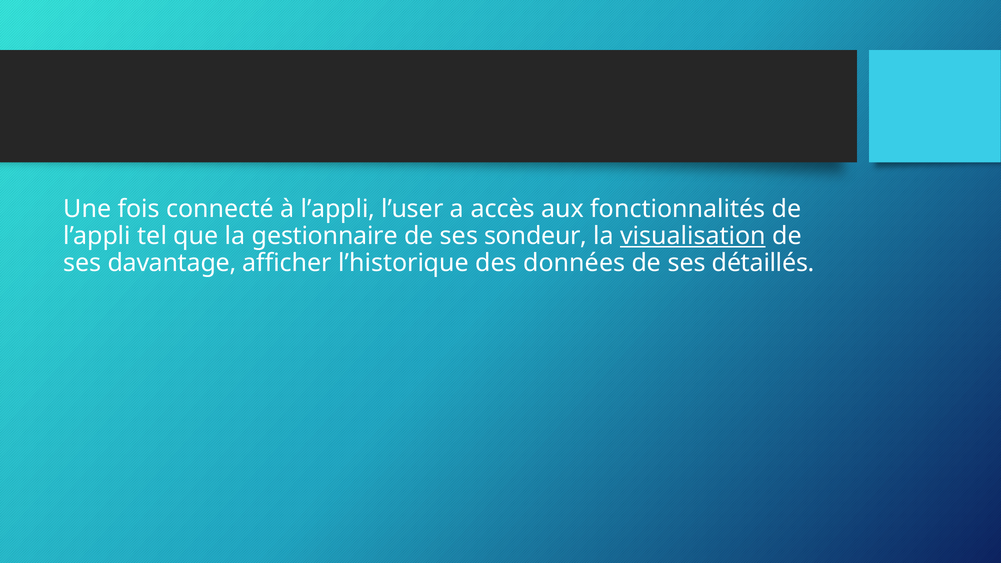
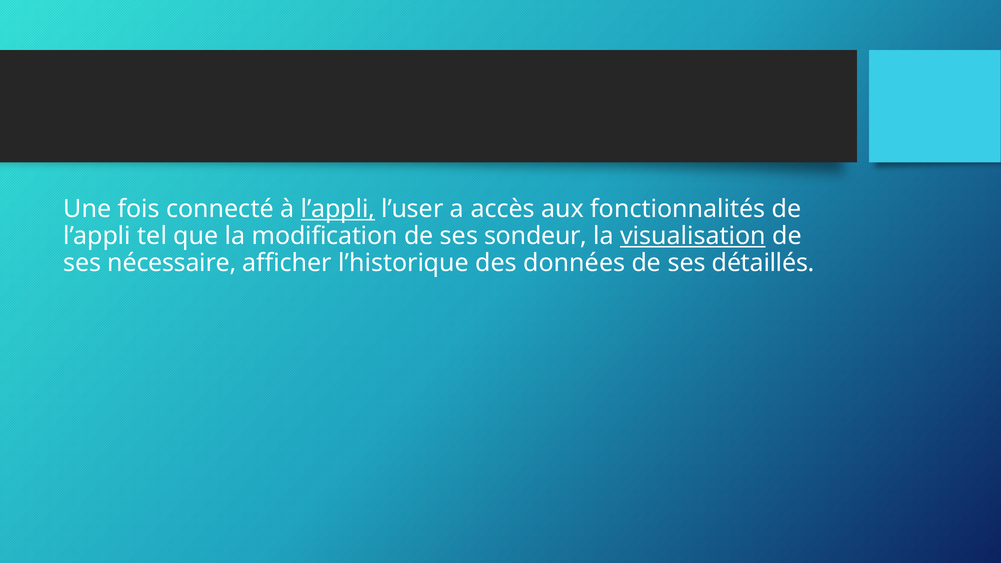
l’appli at (338, 209) underline: none -> present
gestionnaire: gestionnaire -> modification
davantage: davantage -> nécessaire
